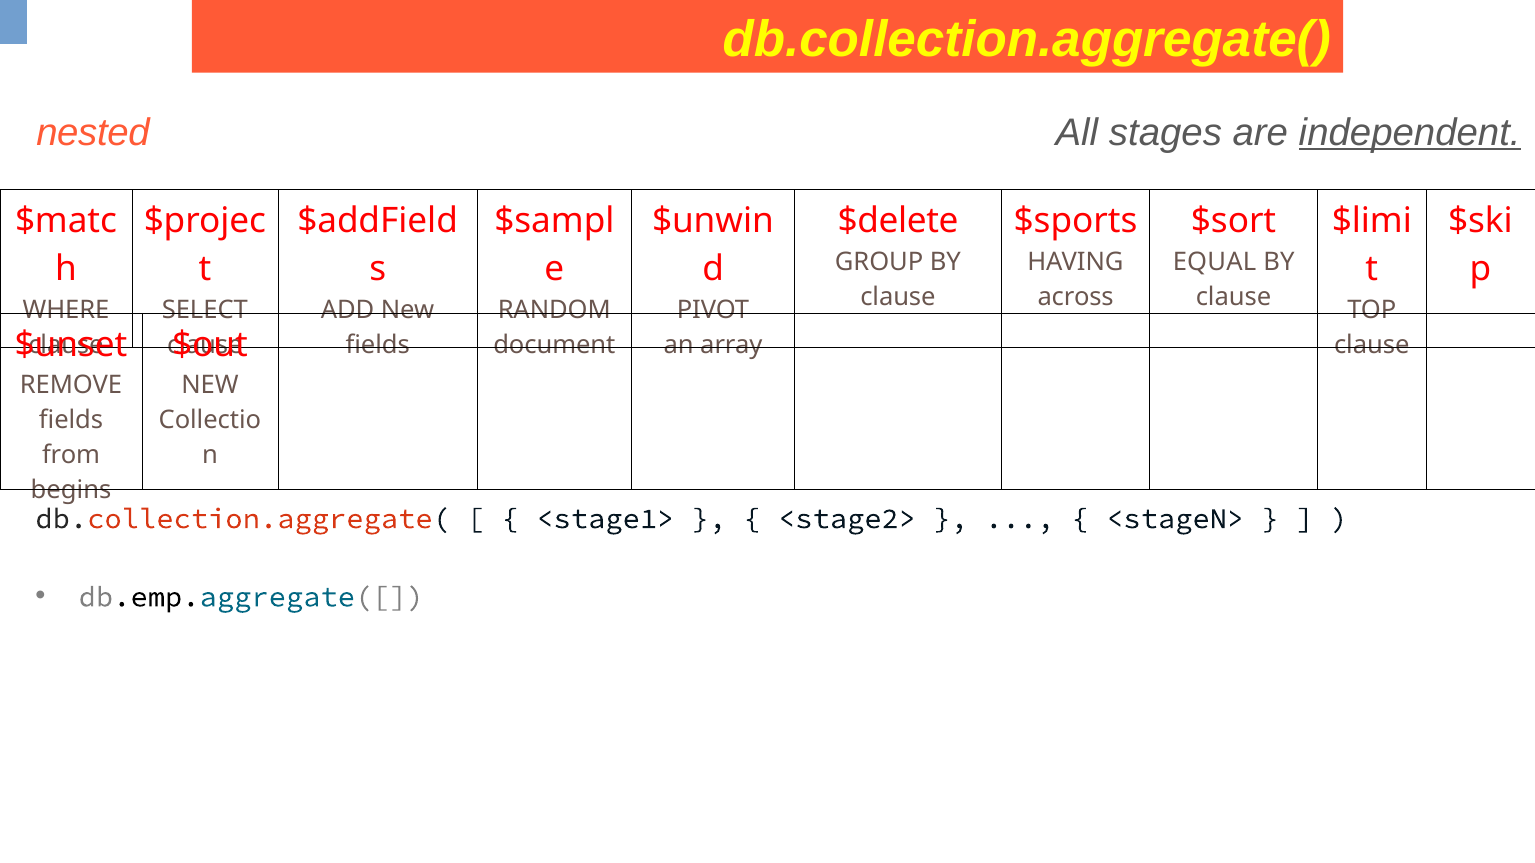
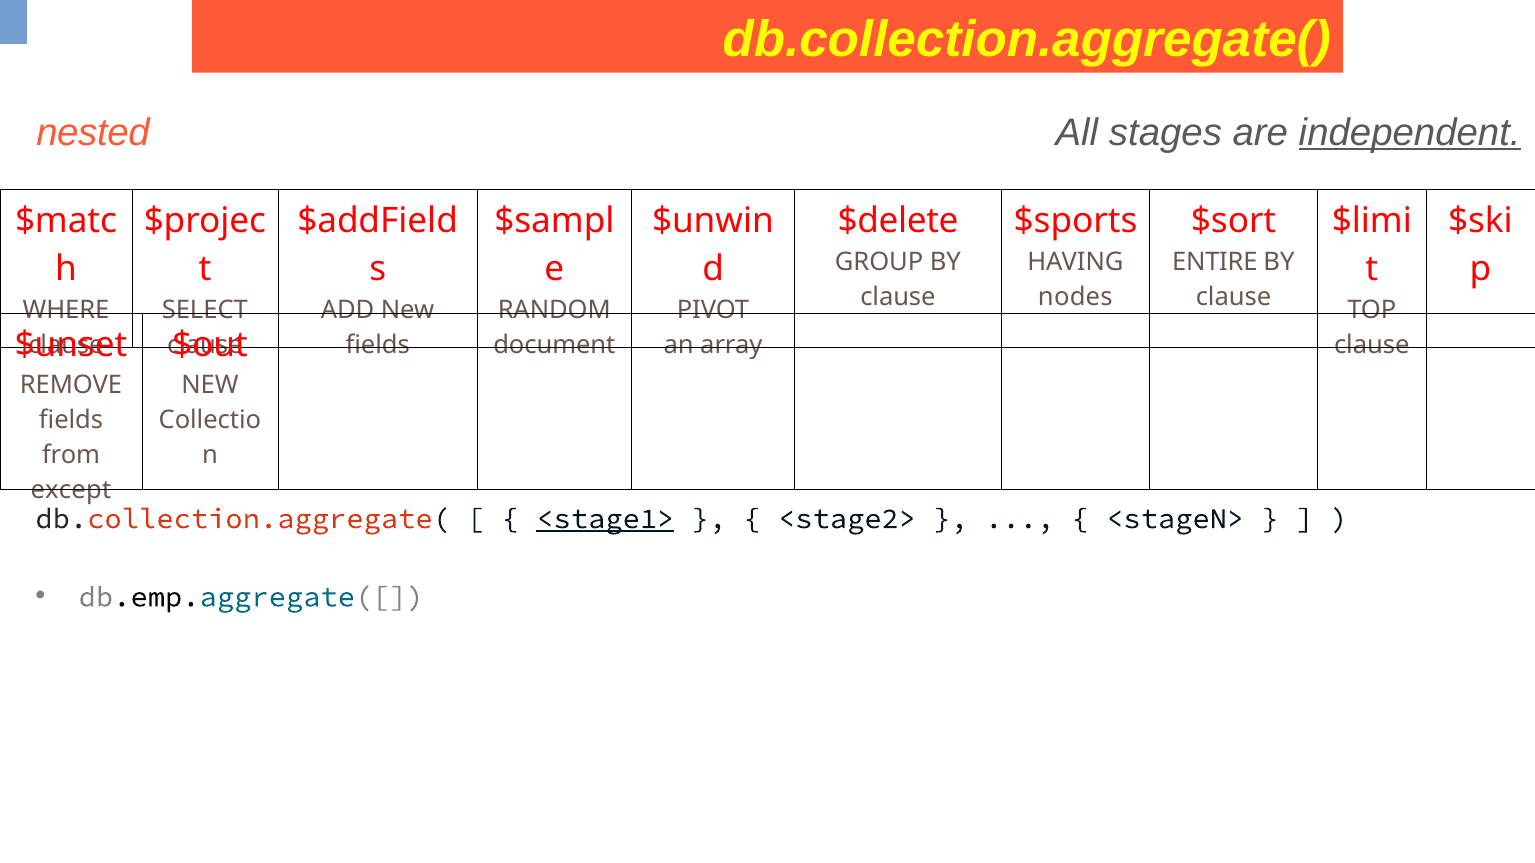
EQUAL: EQUAL -> ENTIRE
across: across -> nodes
begins: begins -> except
<stage1> underline: none -> present
